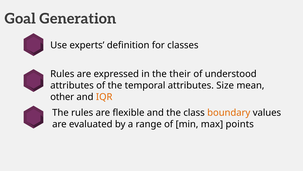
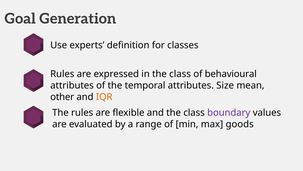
in the their: their -> class
understood: understood -> behavioural
boundary colour: orange -> purple
points: points -> goods
